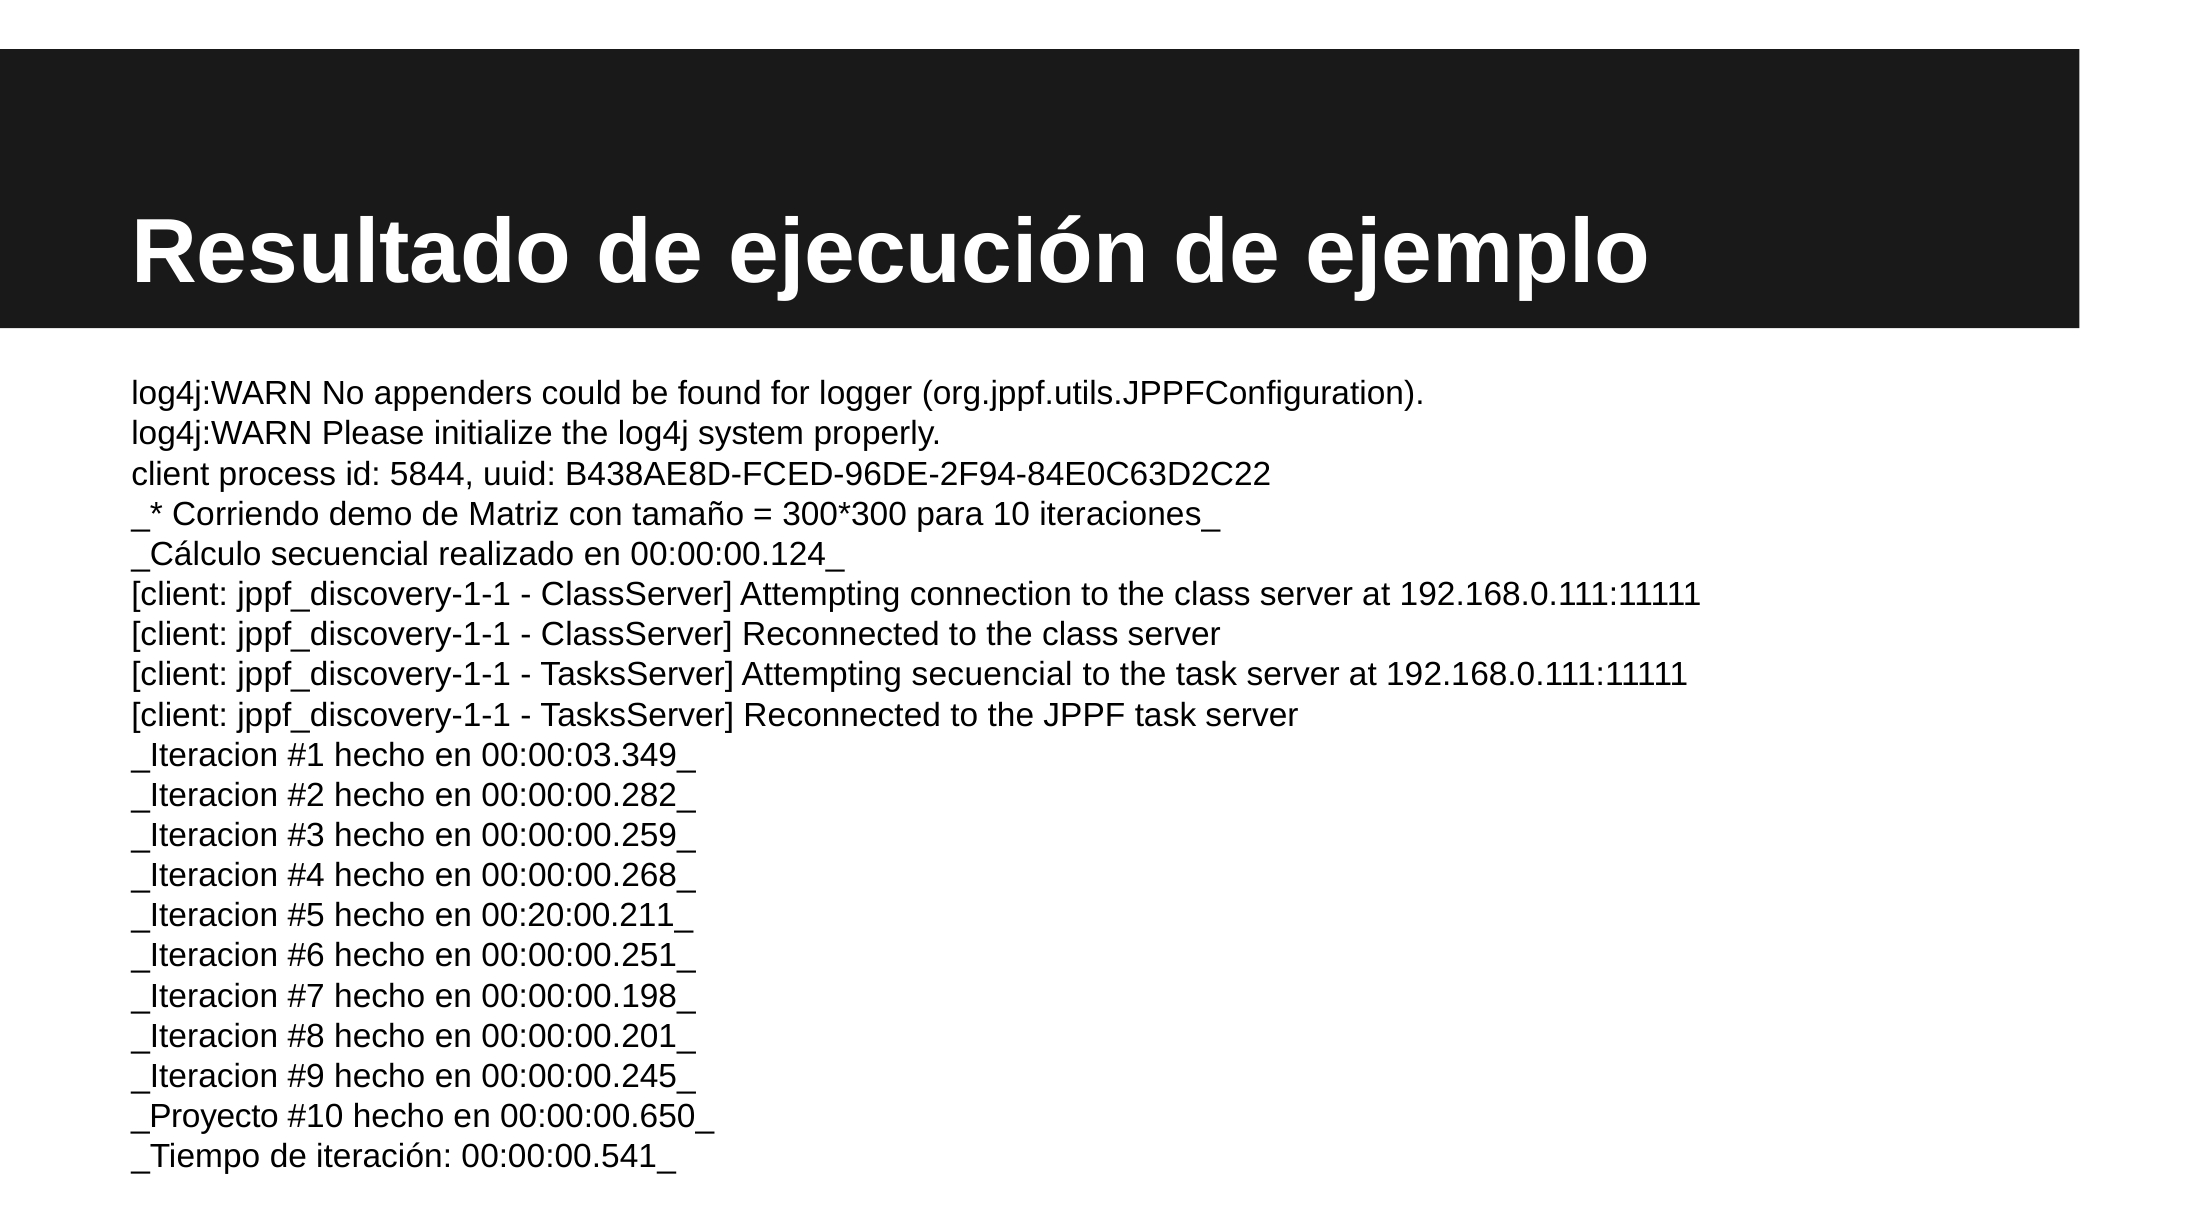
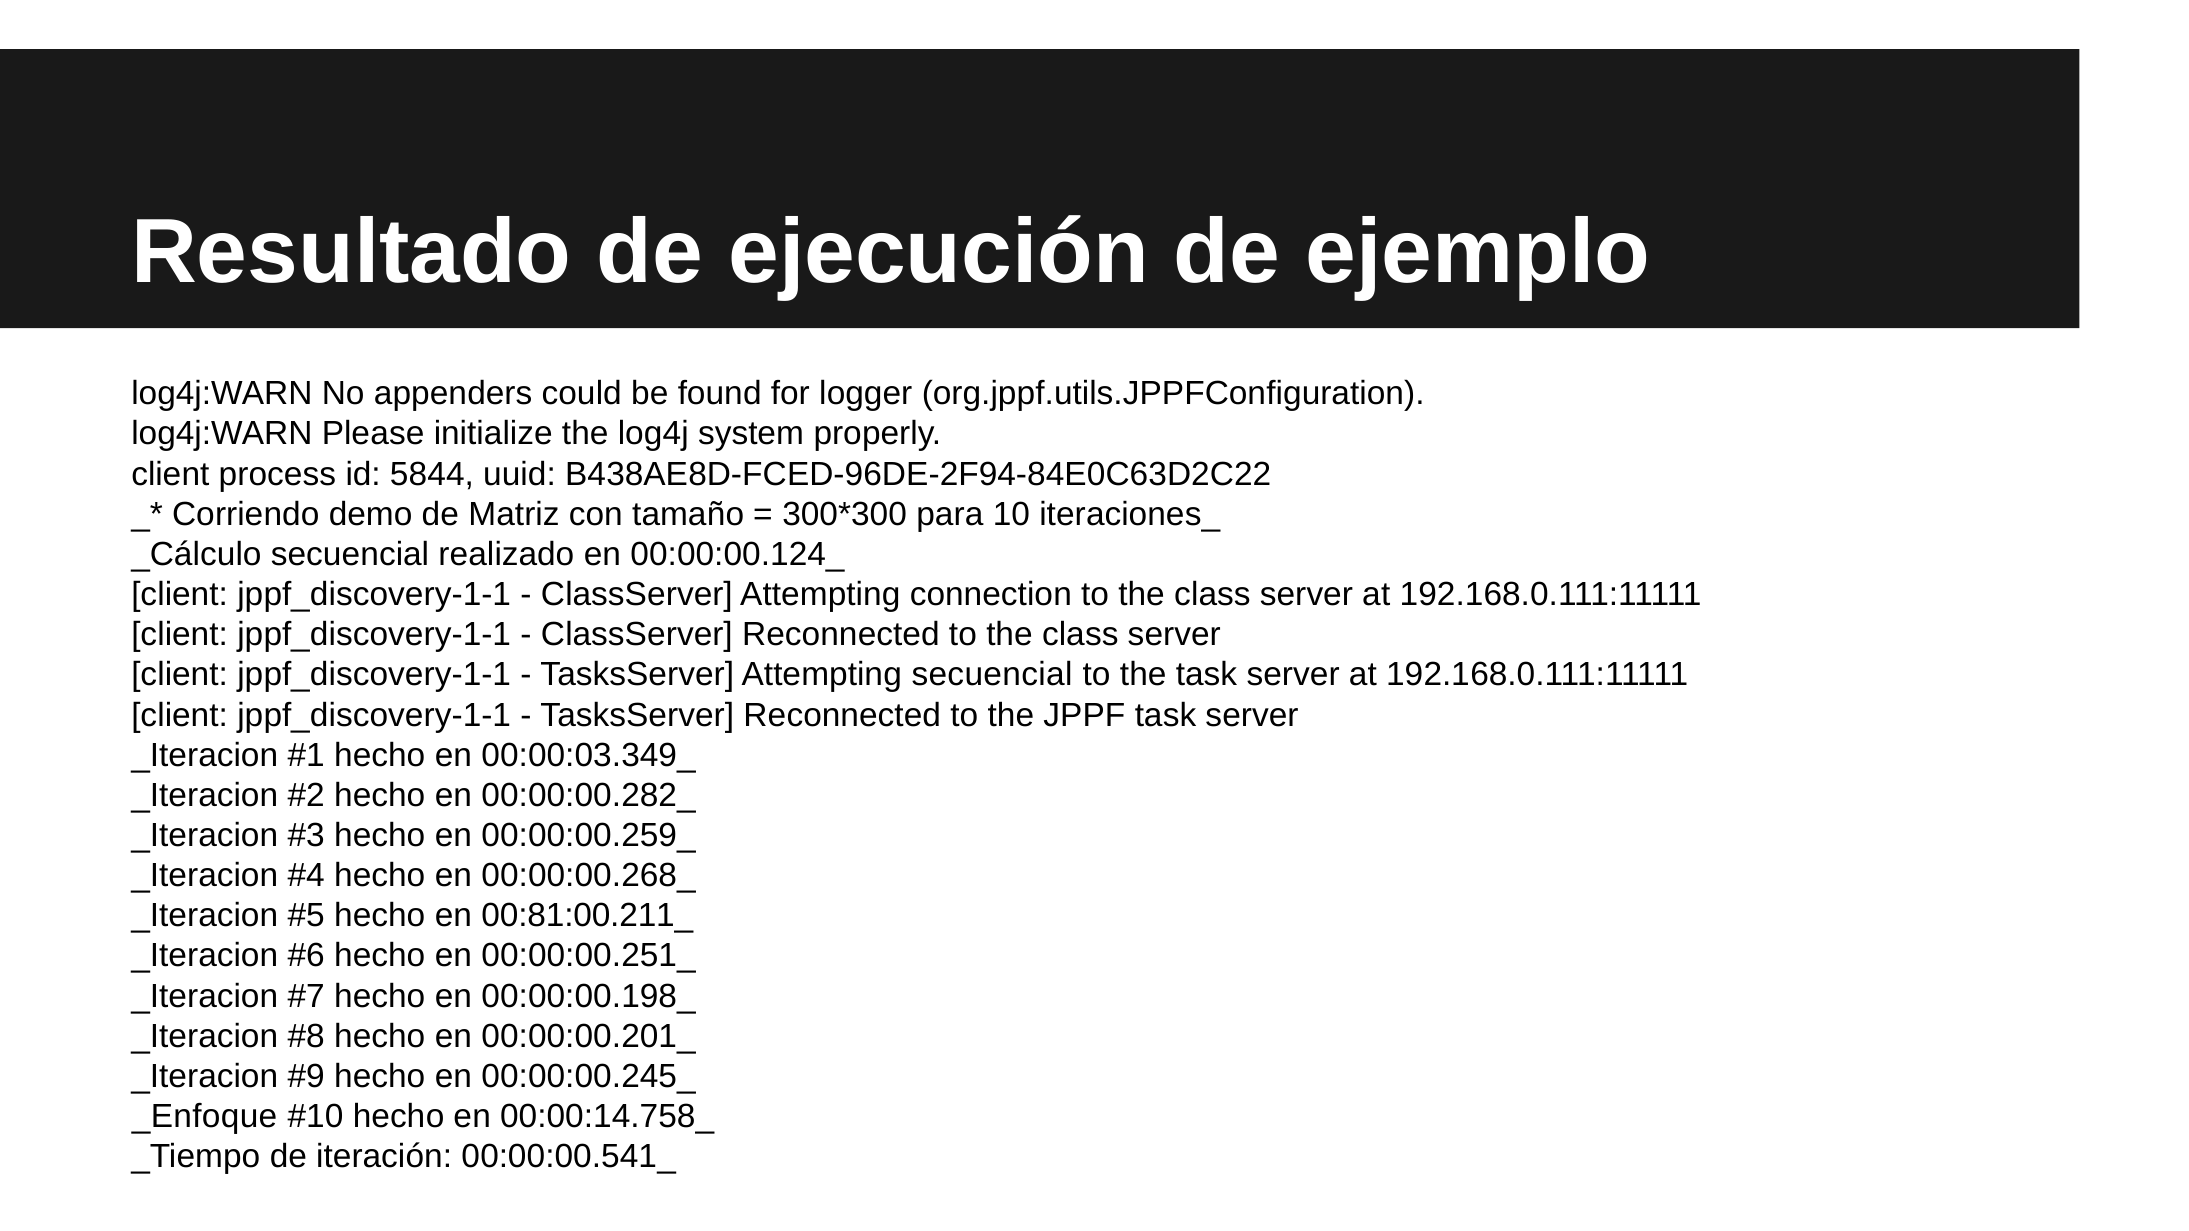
00:20:00.211_: 00:20:00.211_ -> 00:81:00.211_
_Proyecto: _Proyecto -> _Enfoque
00:00:00.650_: 00:00:00.650_ -> 00:00:14.758_
